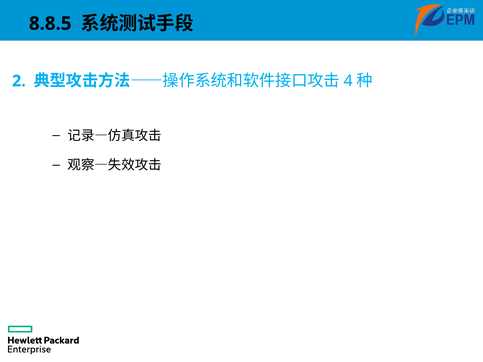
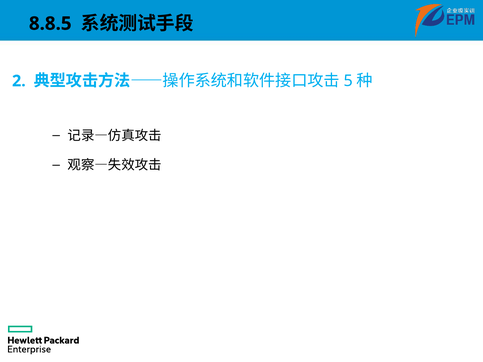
4: 4 -> 5
